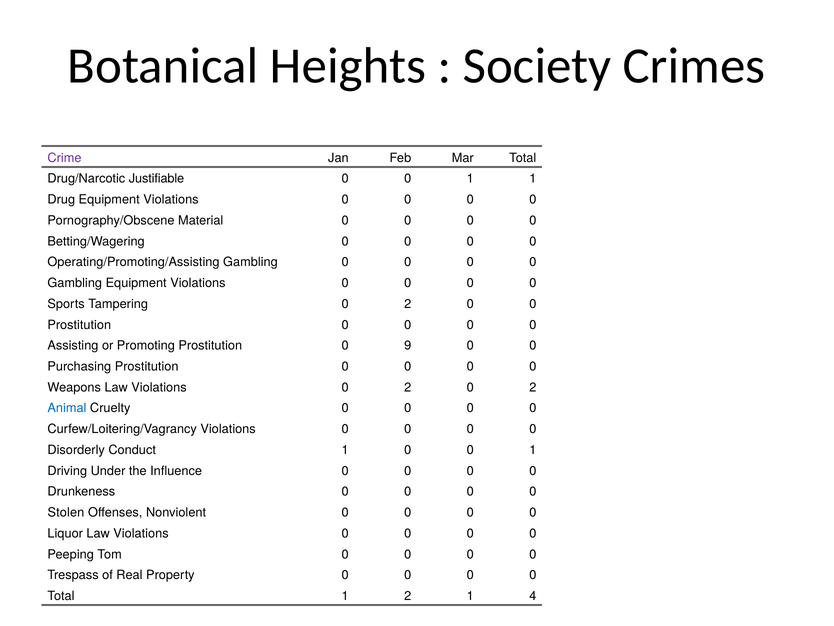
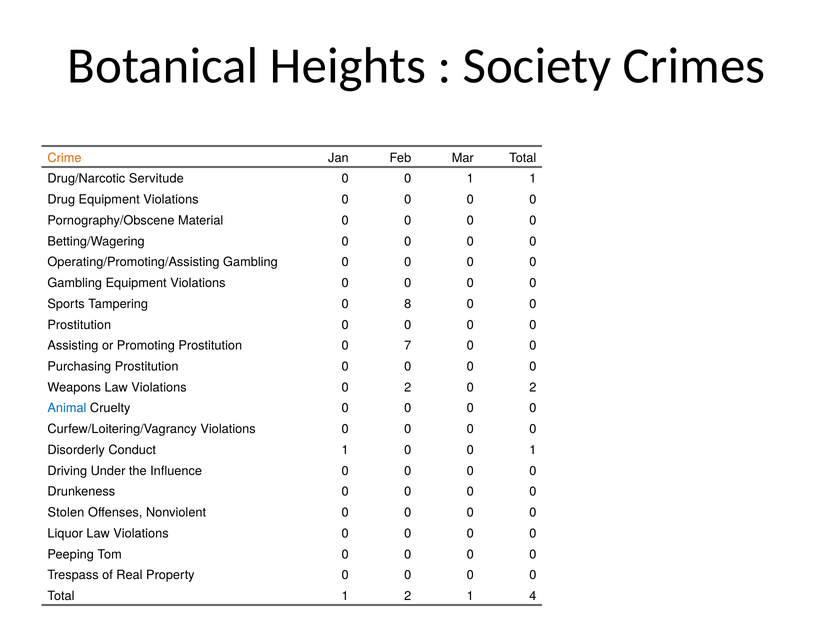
Crime colour: purple -> orange
Justifiable: Justifiable -> Servitude
Tampering 0 2: 2 -> 8
9: 9 -> 7
